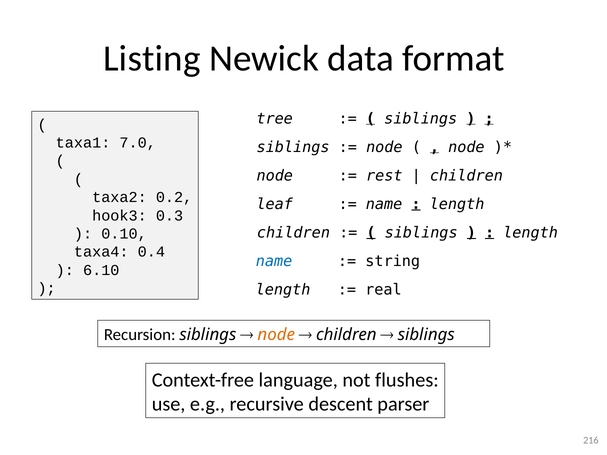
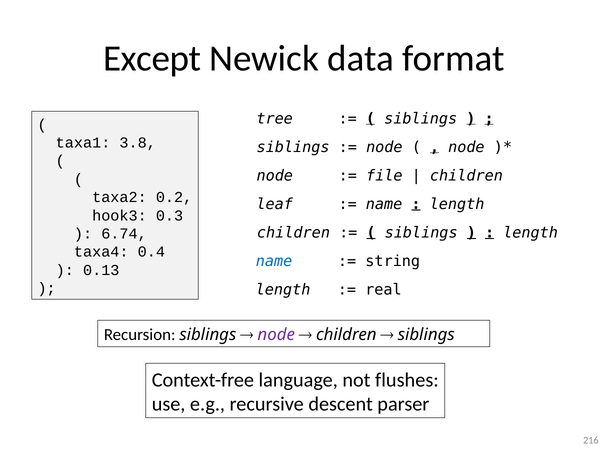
Listing: Listing -> Except
7.0: 7.0 -> 3.8
rest: rest -> file
0.10: 0.10 -> 6.74
6.10: 6.10 -> 0.13
node at (276, 335) colour: orange -> purple
